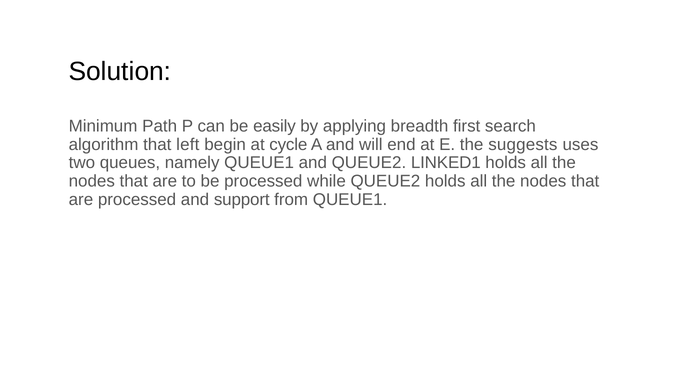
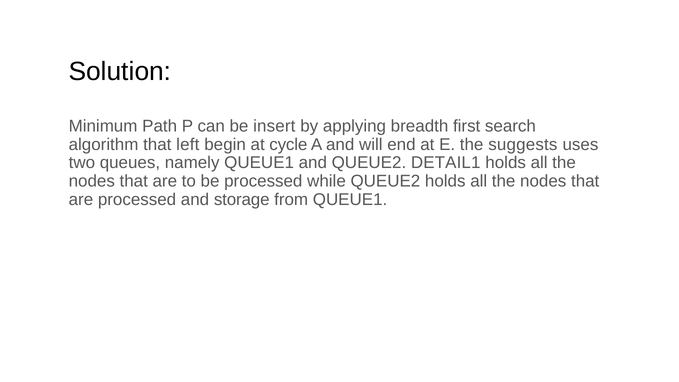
easily: easily -> insert
LINKED1: LINKED1 -> DETAIL1
support: support -> storage
